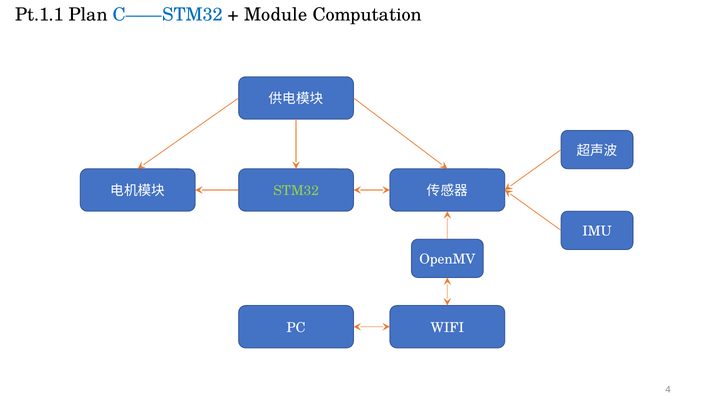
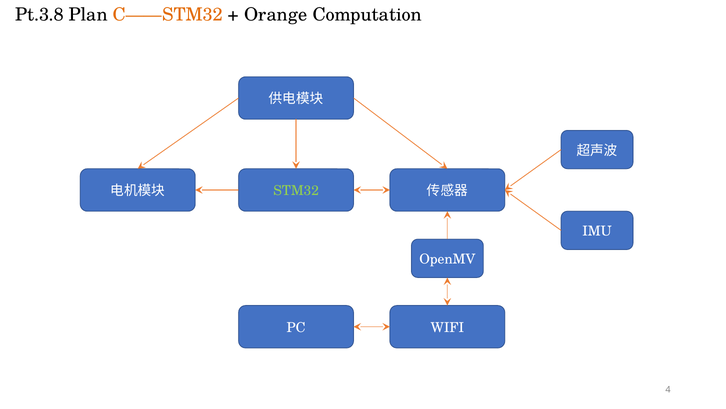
Pt.1.1: Pt.1.1 -> Pt.3.8
C——STM32 colour: blue -> orange
Module: Module -> Orange
